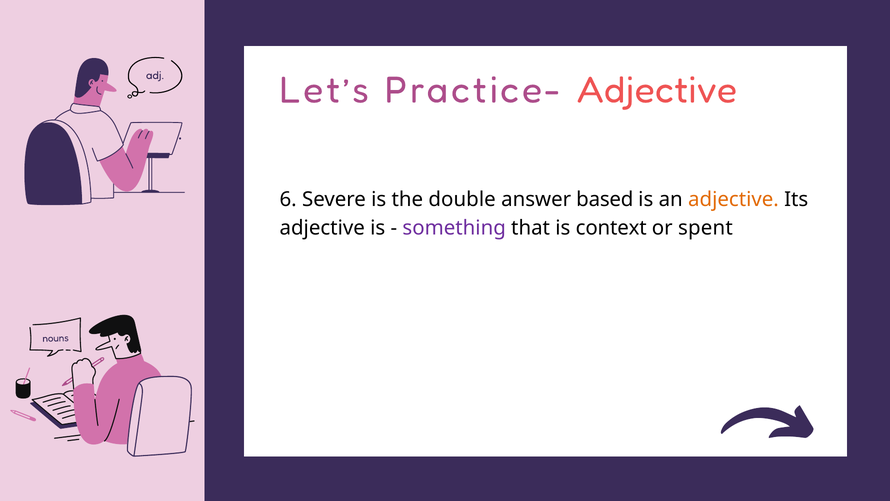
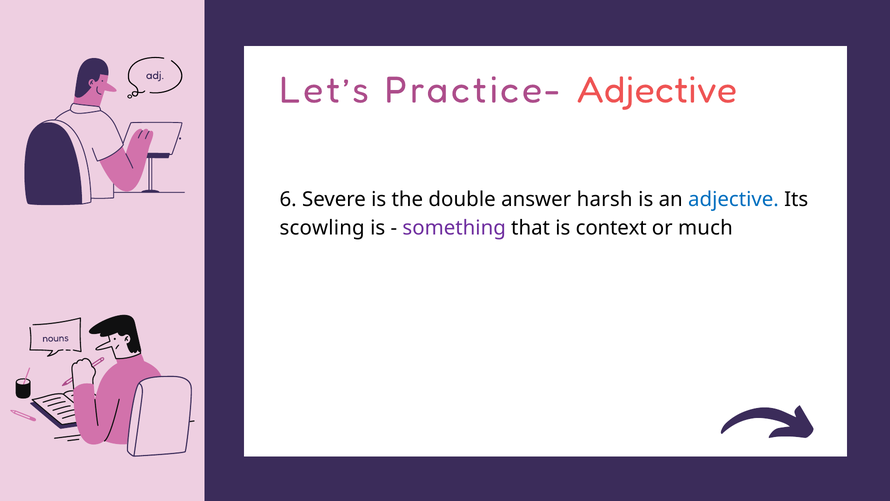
based: based -> harsh
adjective at (733, 199) colour: orange -> blue
adjective at (322, 228): adjective -> scowling
spent: spent -> much
